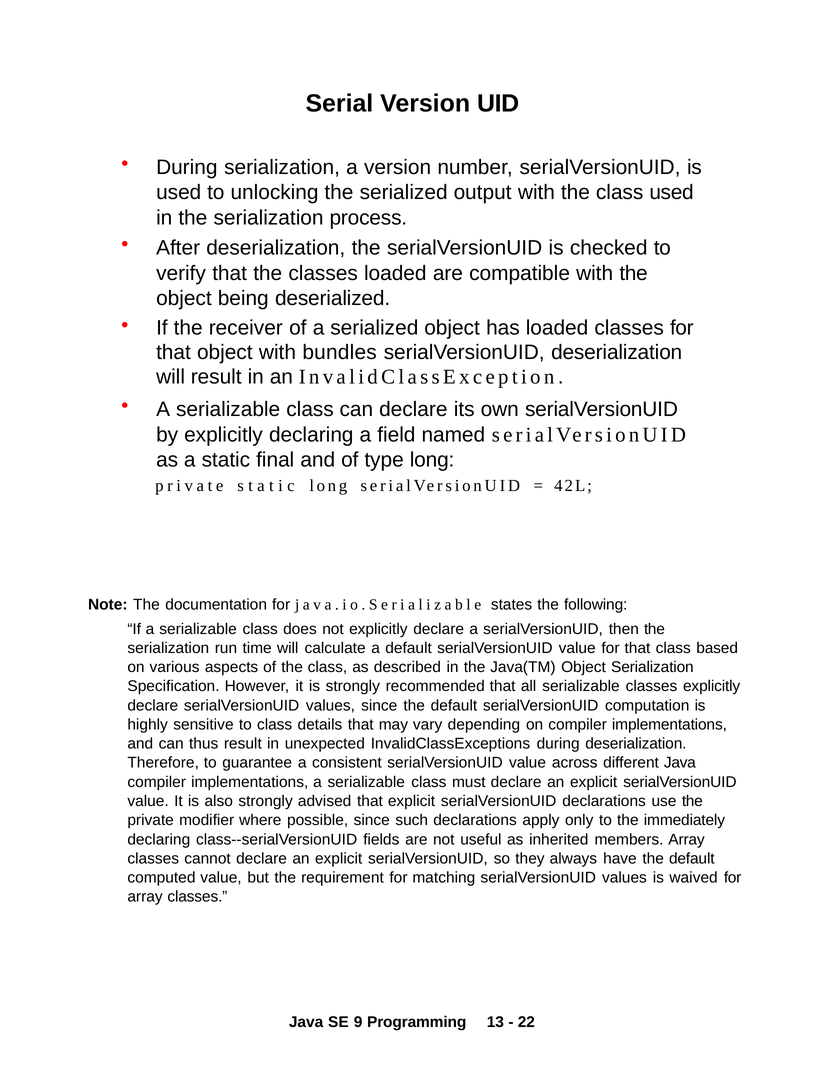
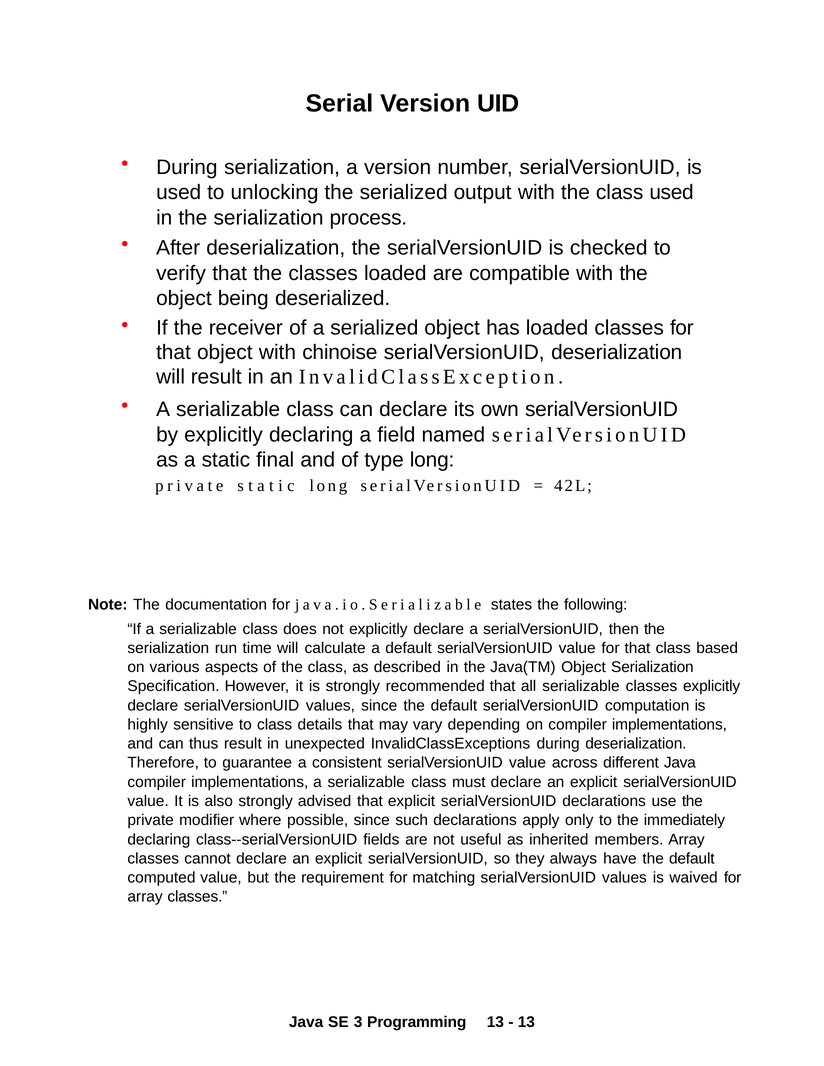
bundles: bundles -> chinoise
9: 9 -> 3
22 at (526, 1022): 22 -> 13
